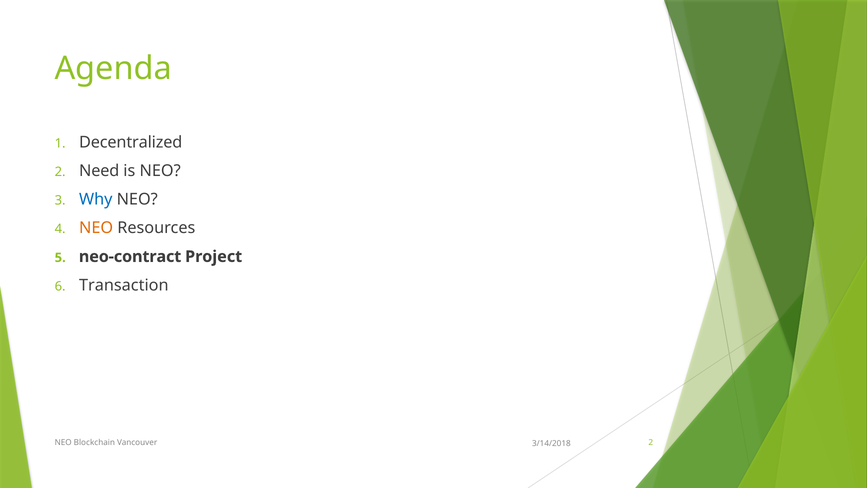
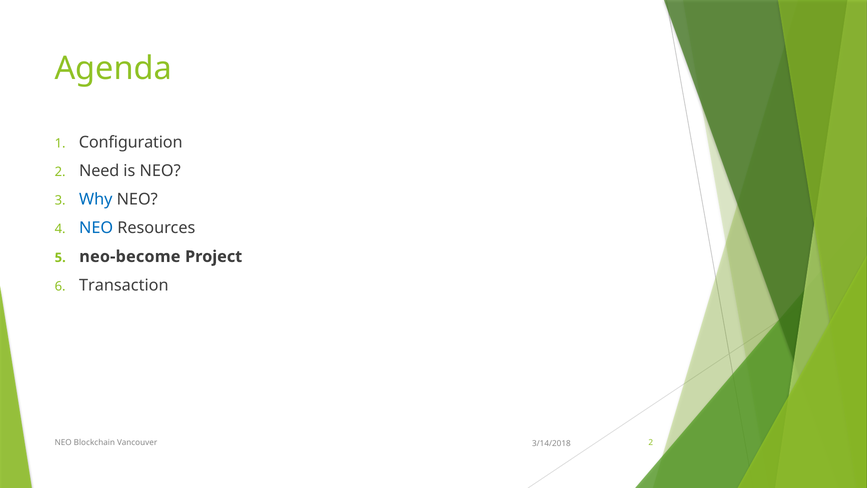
Decentralized: Decentralized -> Configuration
NEO at (96, 228) colour: orange -> blue
neo-contract: neo-contract -> neo-become
